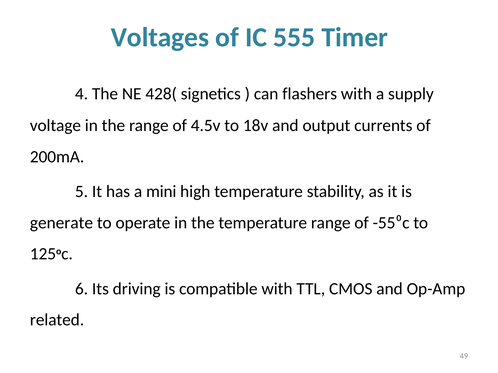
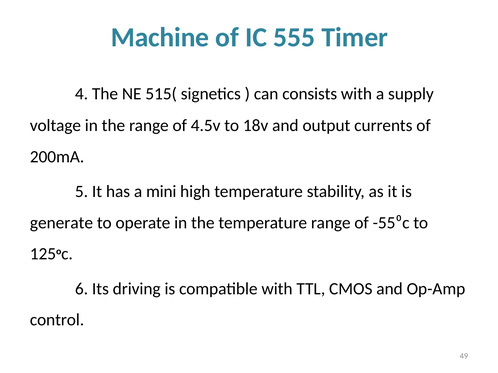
Voltages: Voltages -> Machine
428(: 428( -> 515(
flashers: flashers -> consists
related: related -> control
